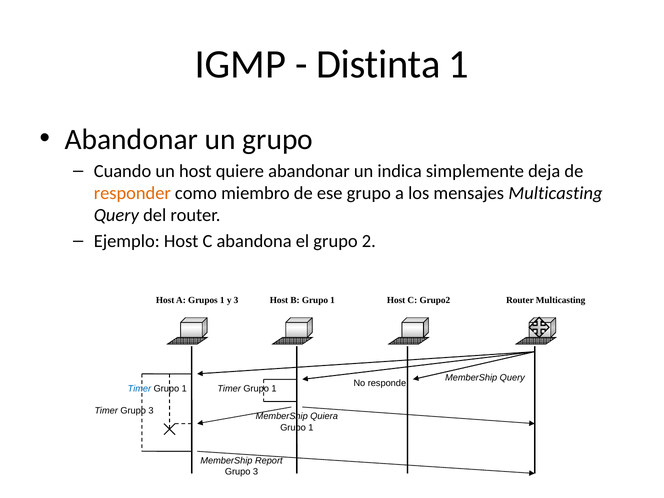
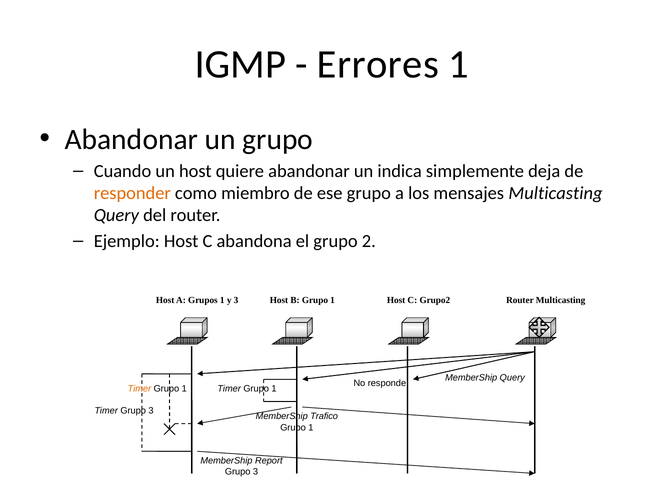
Distinta: Distinta -> Errores
Timer at (139, 389) colour: blue -> orange
Quiera: Quiera -> Trafico
